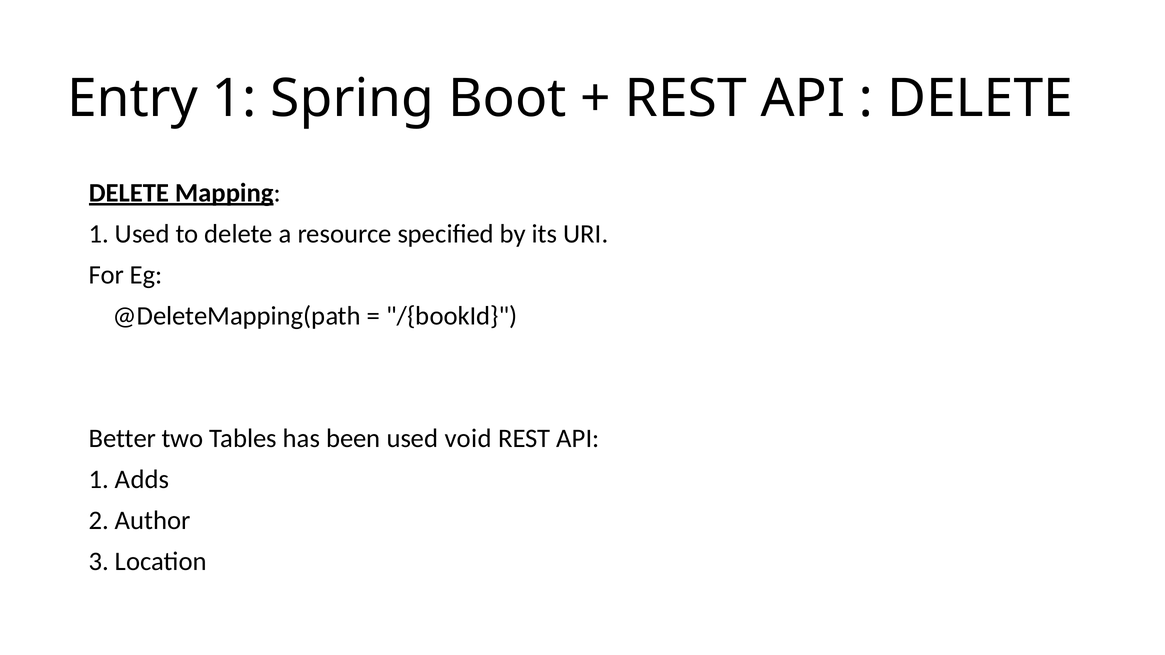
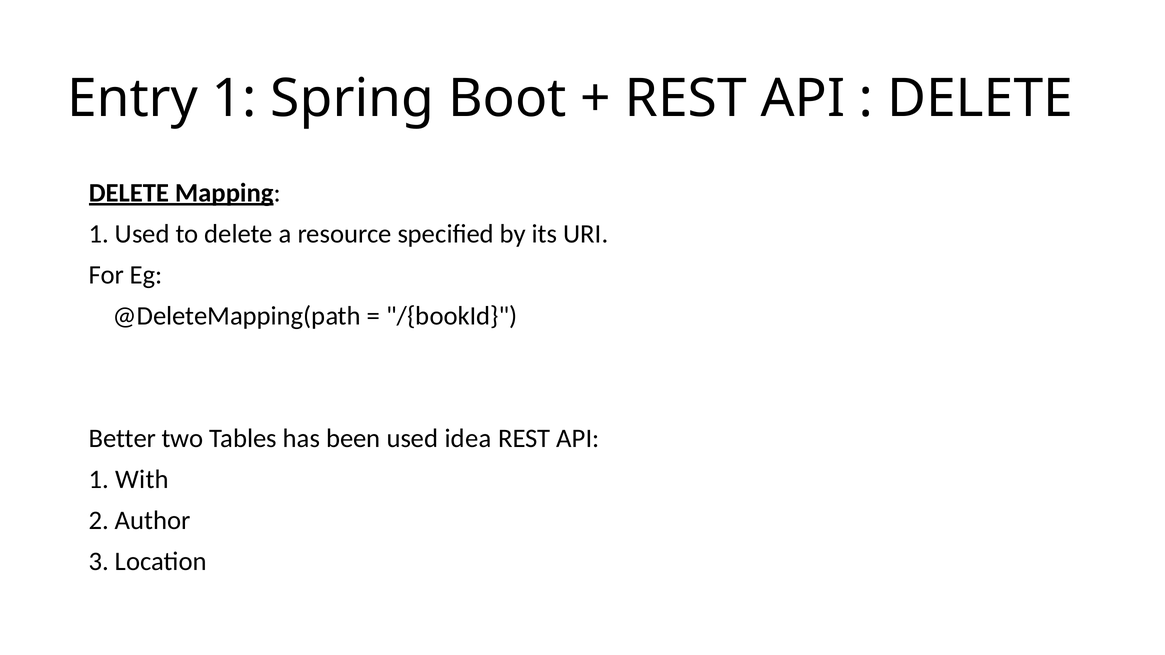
void: void -> idea
Adds: Adds -> With
